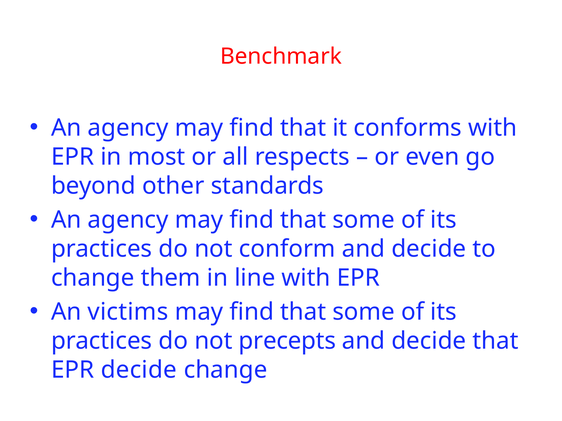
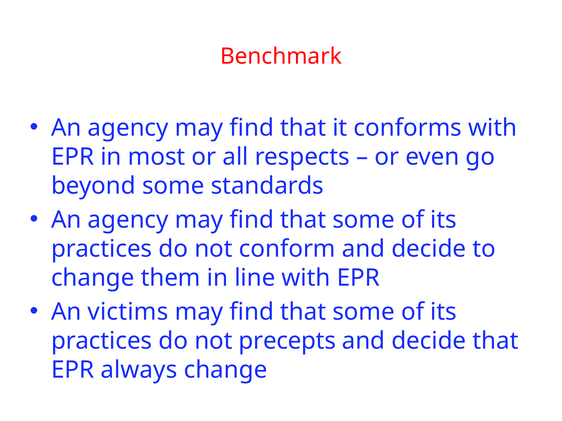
beyond other: other -> some
EPR decide: decide -> always
